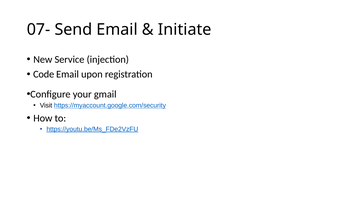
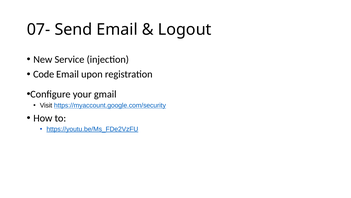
Initiate: Initiate -> Logout
